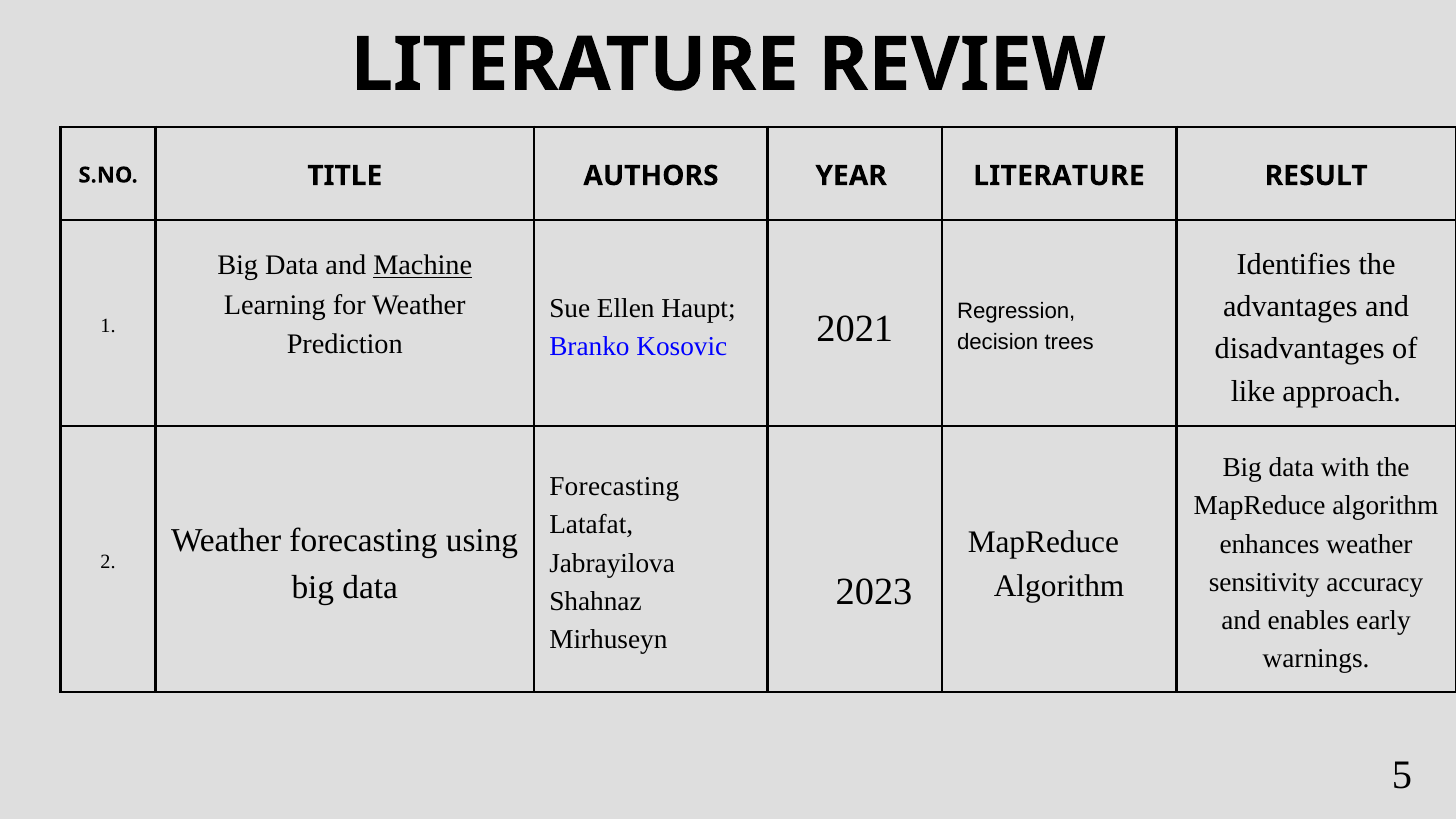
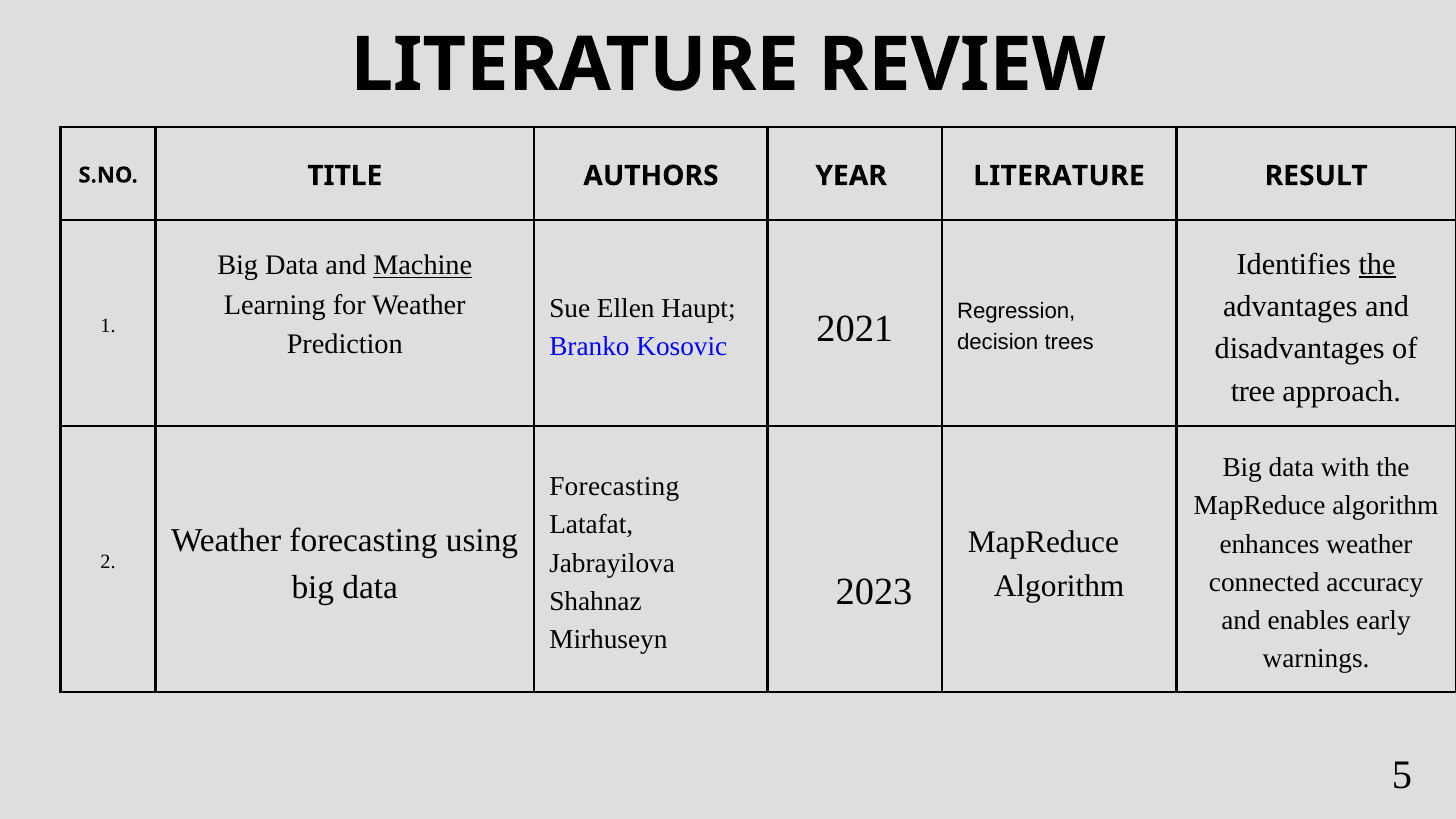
the at (1377, 264) underline: none -> present
like: like -> tree
sensitivity: sensitivity -> connected
